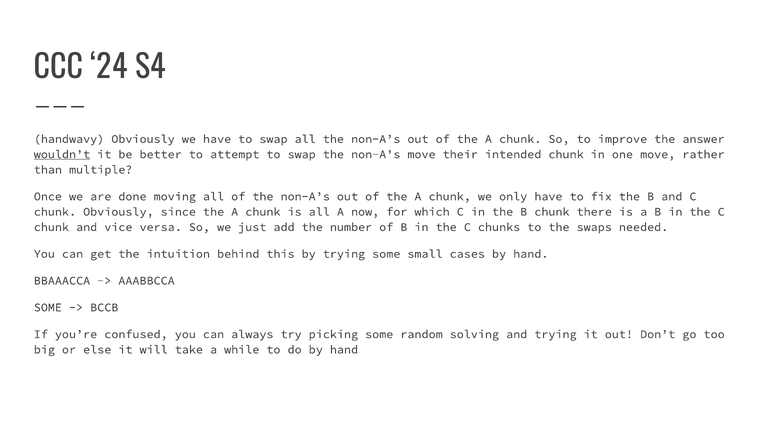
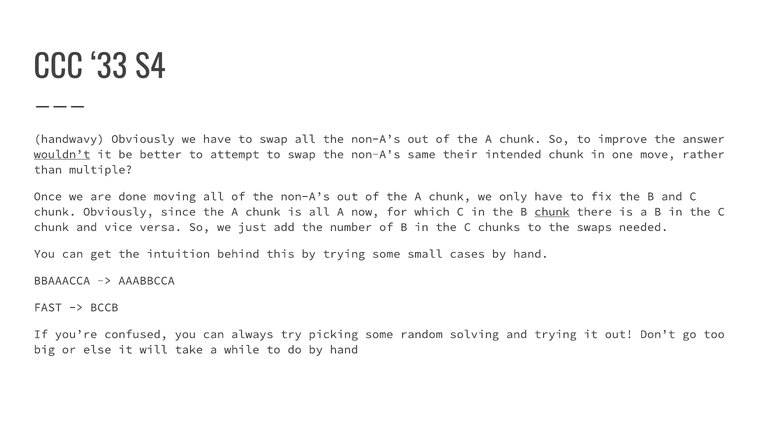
24: 24 -> 33
non-A’s move: move -> same
chunk at (552, 212) underline: none -> present
SOME at (48, 308): SOME -> FAST
